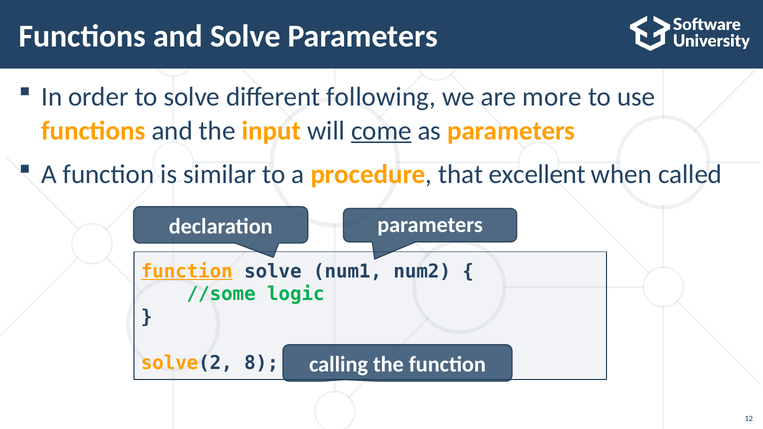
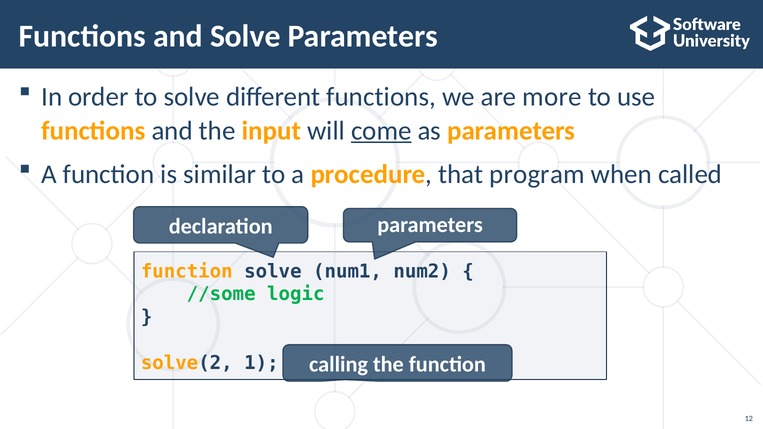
different following: following -> functions
excellent: excellent -> program
function at (187, 271) underline: present -> none
8: 8 -> 1
